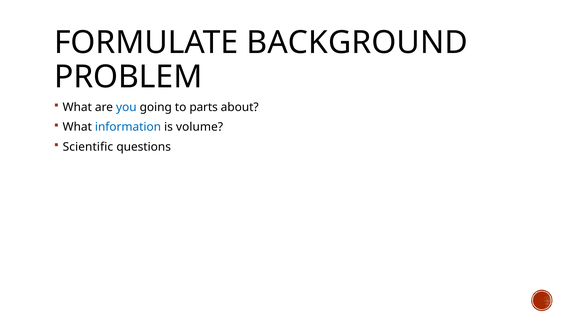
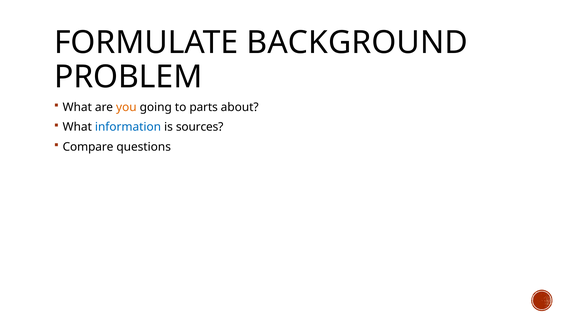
you colour: blue -> orange
volume: volume -> sources
Scientific: Scientific -> Compare
